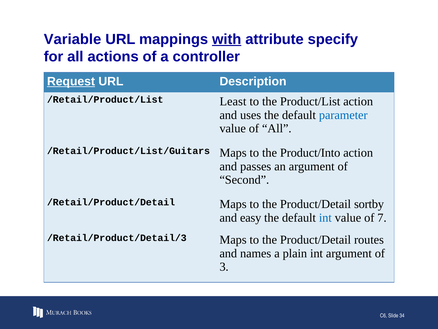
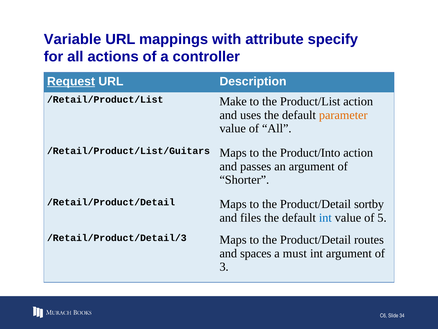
with underline: present -> none
Least: Least -> Make
parameter colour: blue -> orange
Second: Second -> Shorter
easy: easy -> files
7: 7 -> 5
names: names -> spaces
plain: plain -> must
